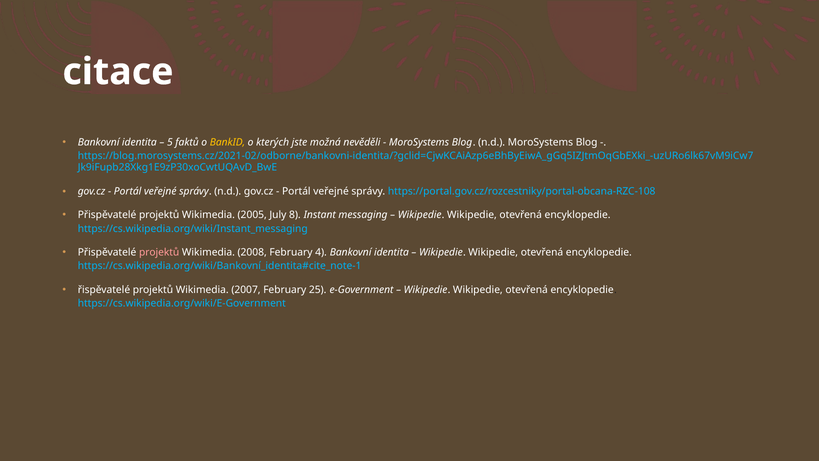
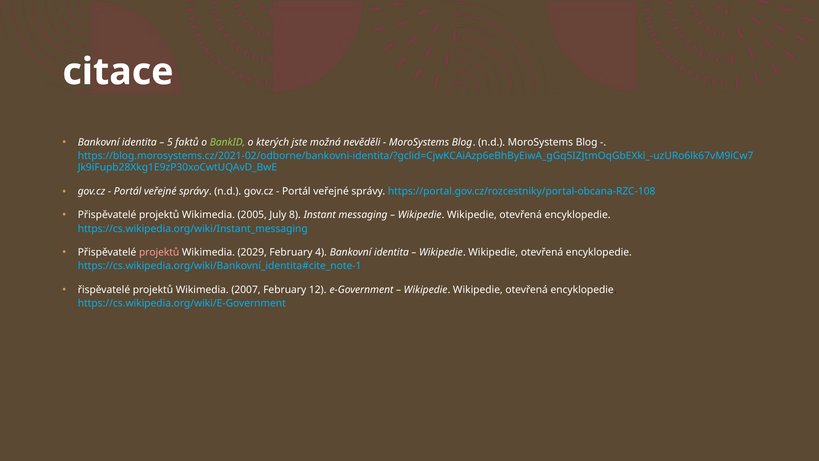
BankID colour: yellow -> light green
2008: 2008 -> 2029
25: 25 -> 12
